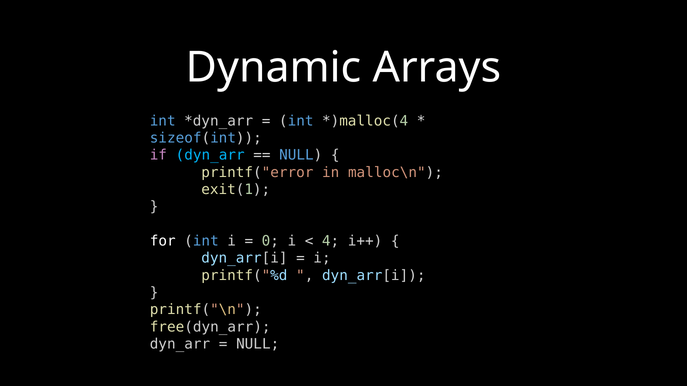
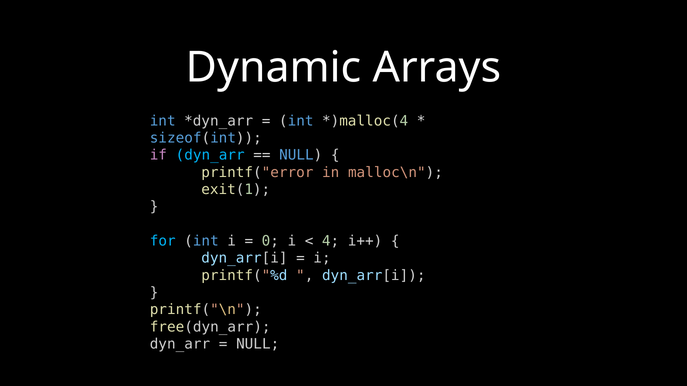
for colour: white -> light blue
